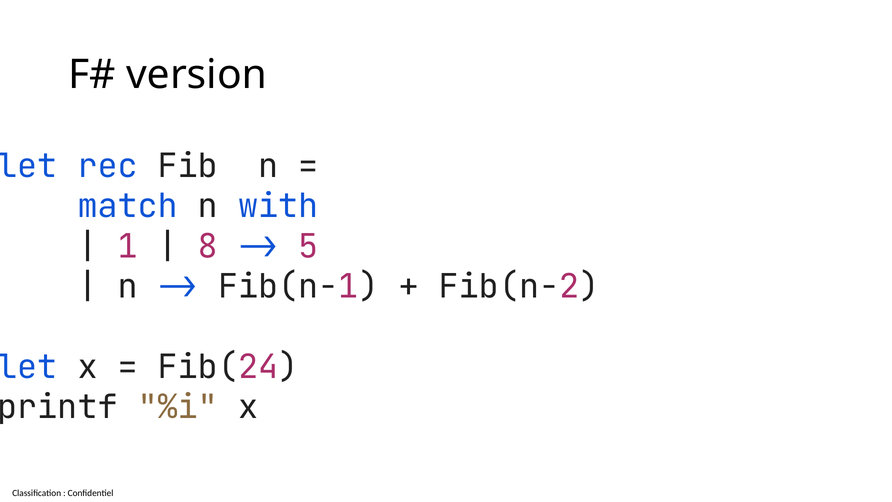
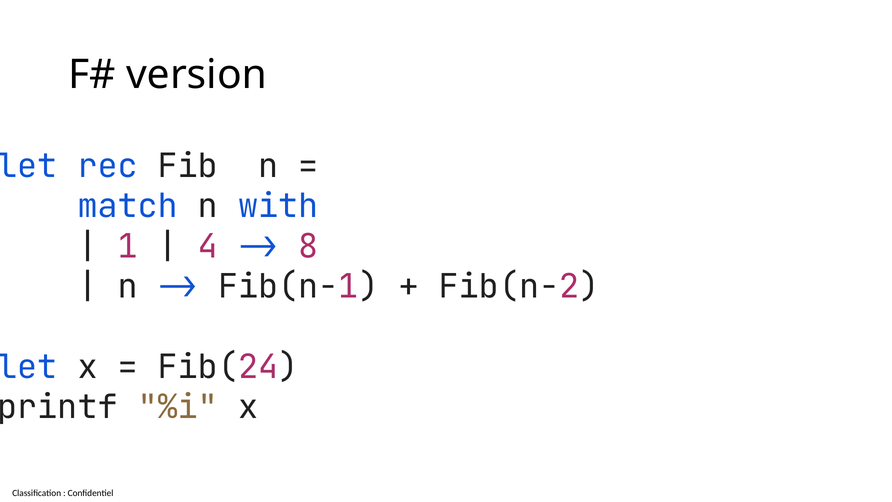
8: 8 -> 4
5: 5 -> 8
